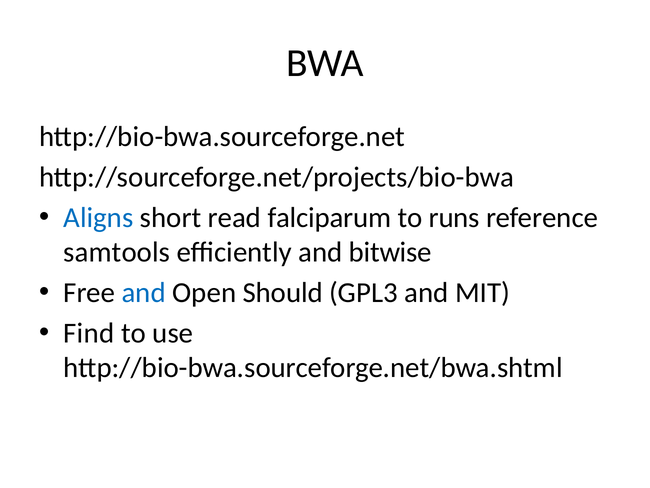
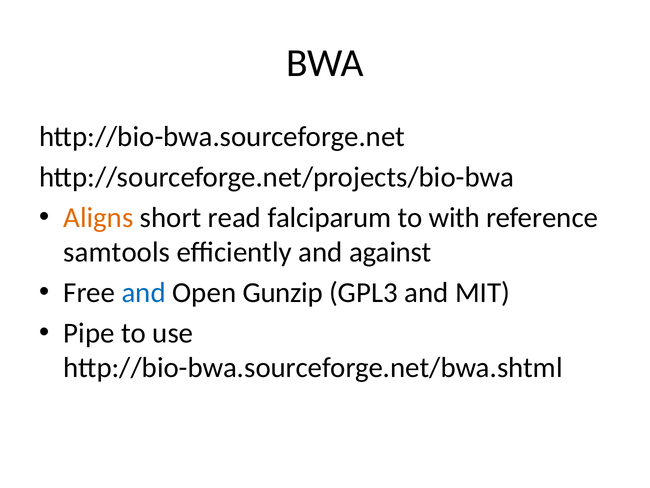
Aligns colour: blue -> orange
runs: runs -> with
bitwise: bitwise -> against
Should: Should -> Gunzip
Find: Find -> Pipe
